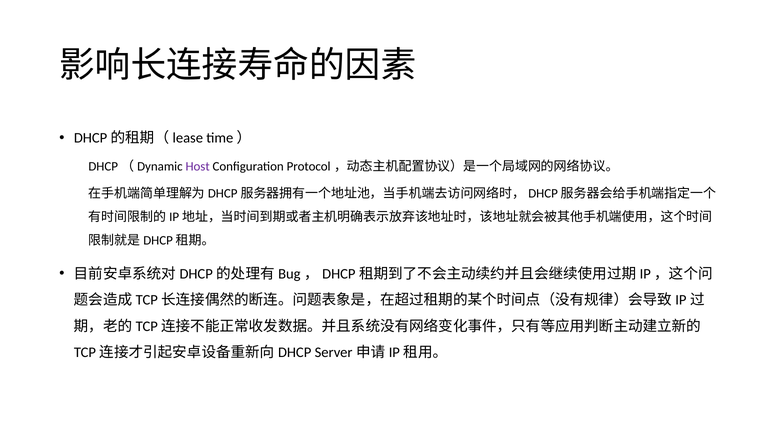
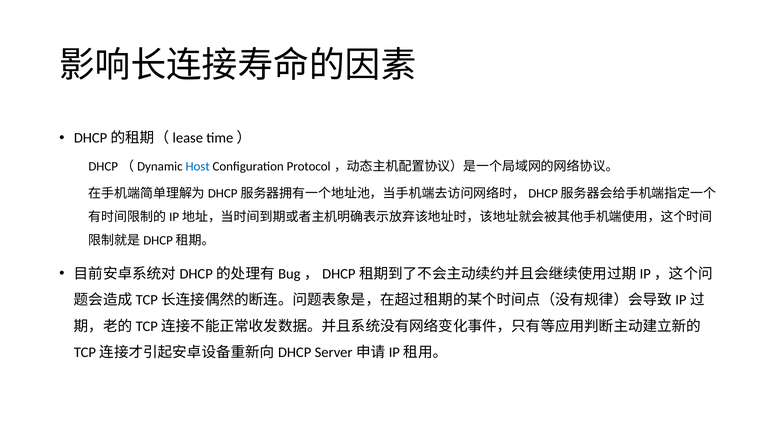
Host colour: purple -> blue
